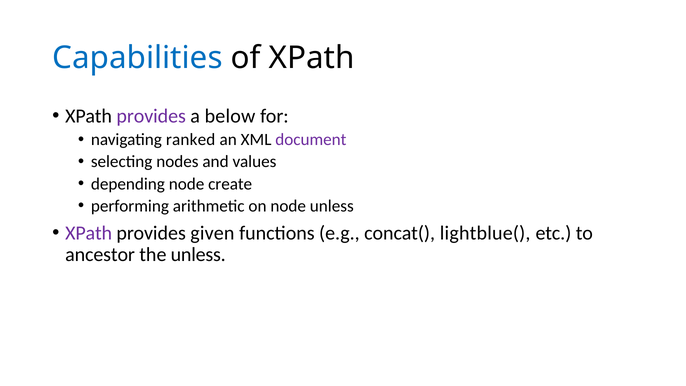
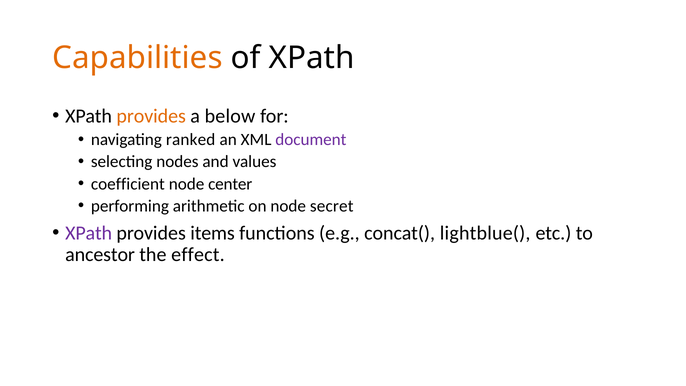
Capabilities colour: blue -> orange
provides at (151, 116) colour: purple -> orange
depending: depending -> coefficient
create: create -> center
node unless: unless -> secret
given: given -> items
the unless: unless -> effect
